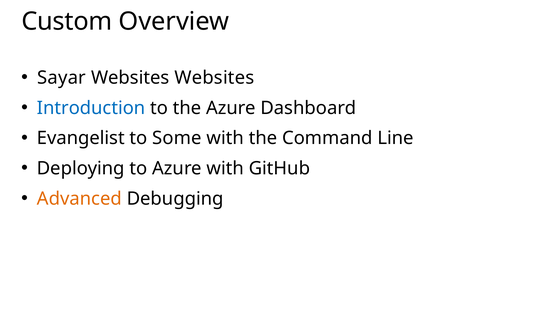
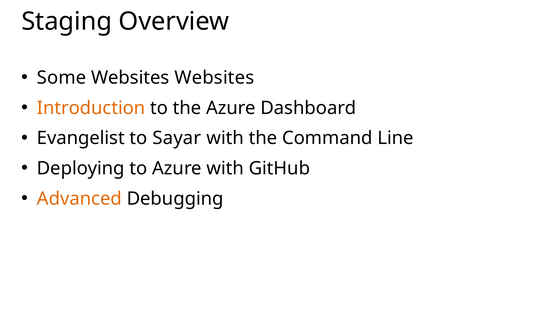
Custom: Custom -> Staging
Sayar: Sayar -> Some
Introduction colour: blue -> orange
Some: Some -> Sayar
